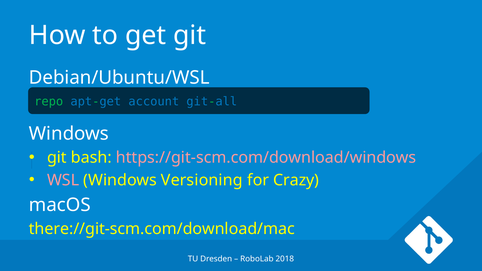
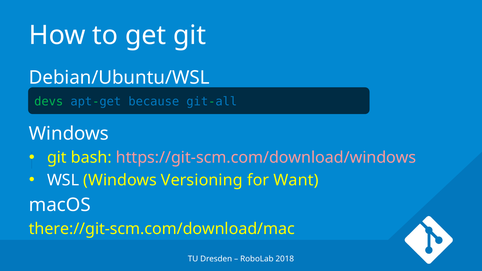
repo: repo -> devs
account: account -> because
WSL colour: pink -> white
Crazy: Crazy -> Want
